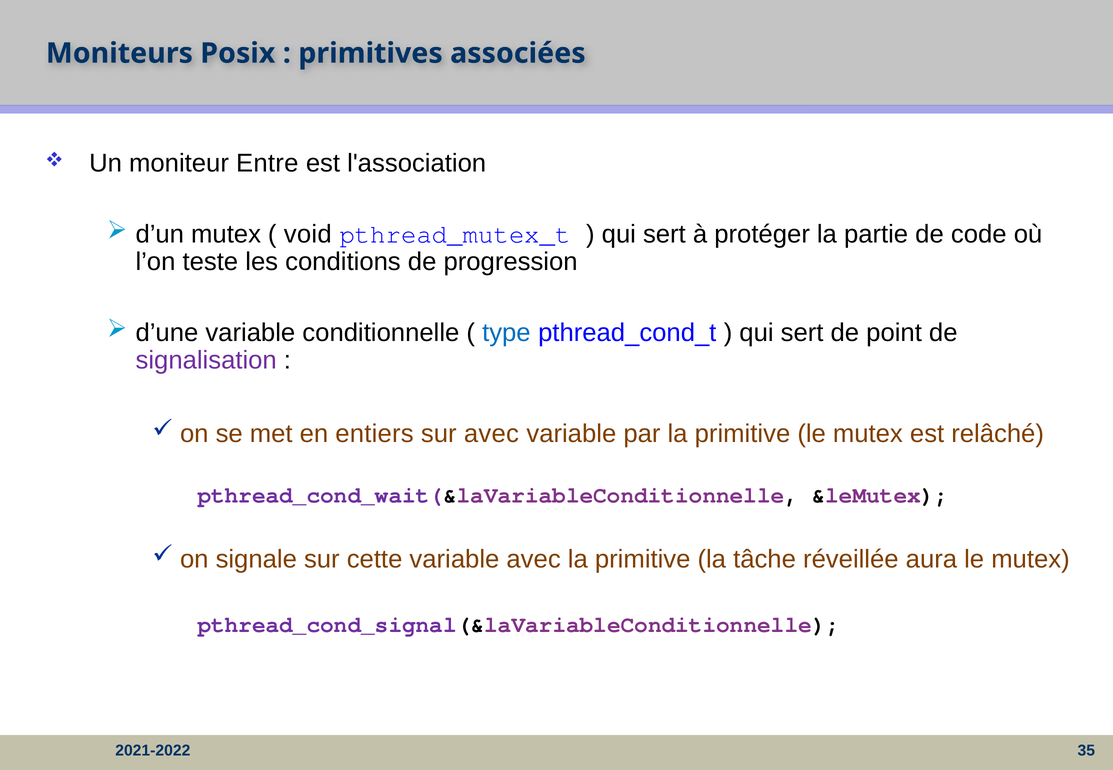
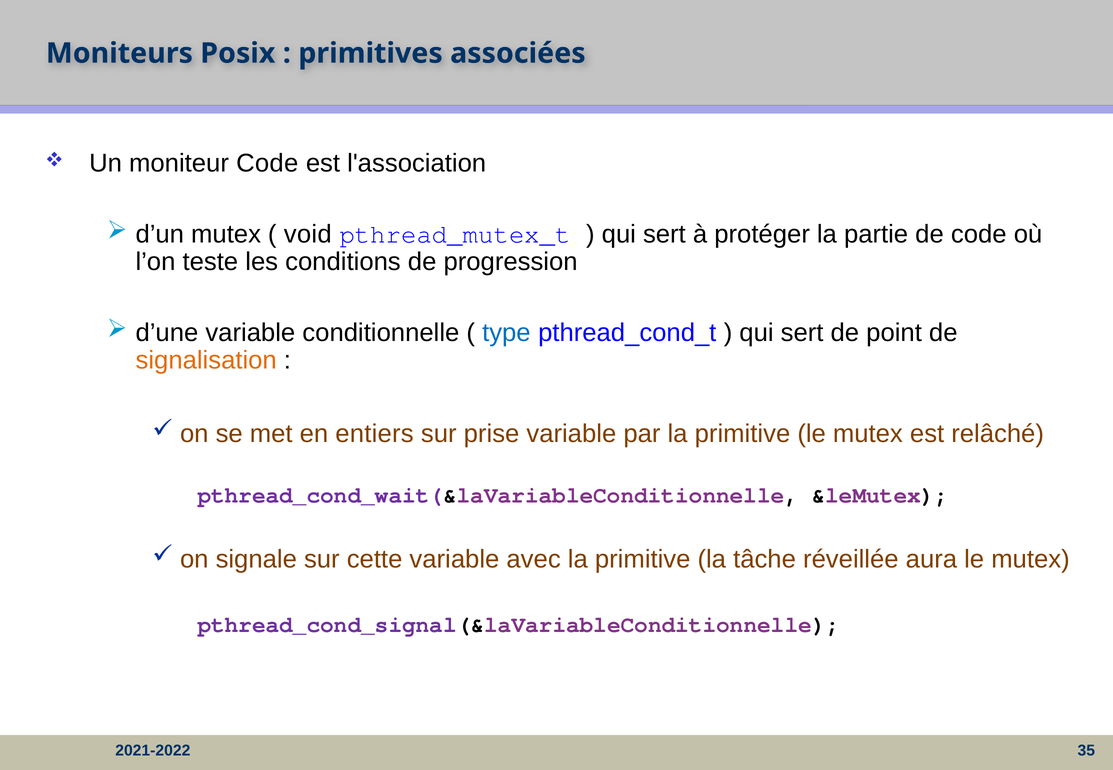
moniteur Entre: Entre -> Code
signalisation colour: purple -> orange
sur avec: avec -> prise
